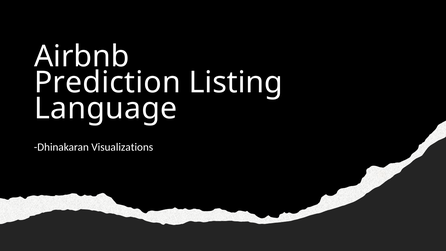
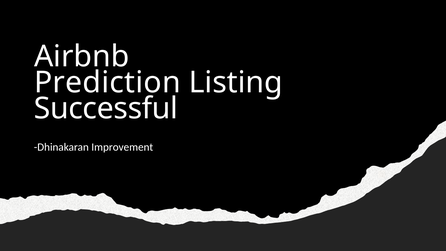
Language: Language -> Successful
Visualizations: Visualizations -> Improvement
